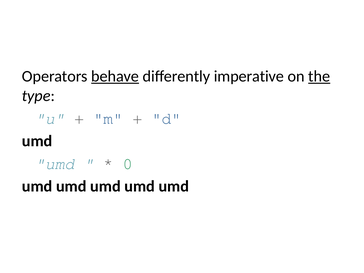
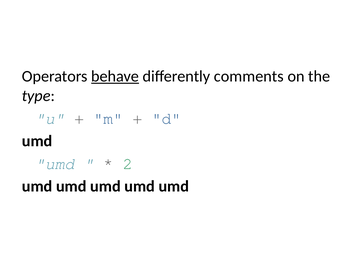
imperative: imperative -> comments
the underline: present -> none
0: 0 -> 2
